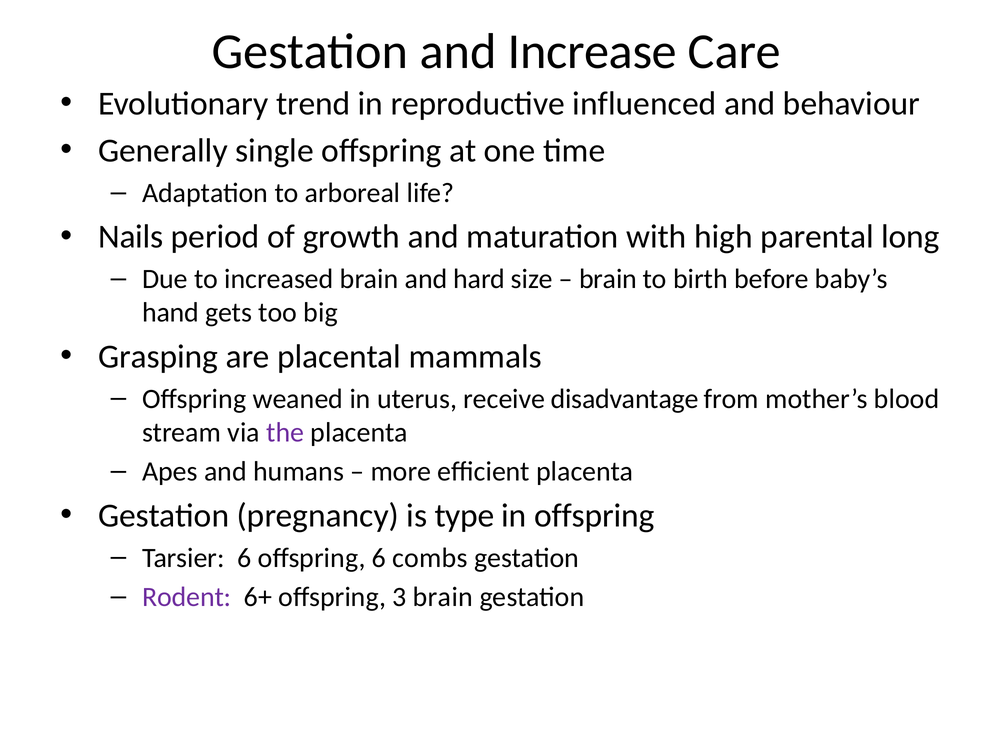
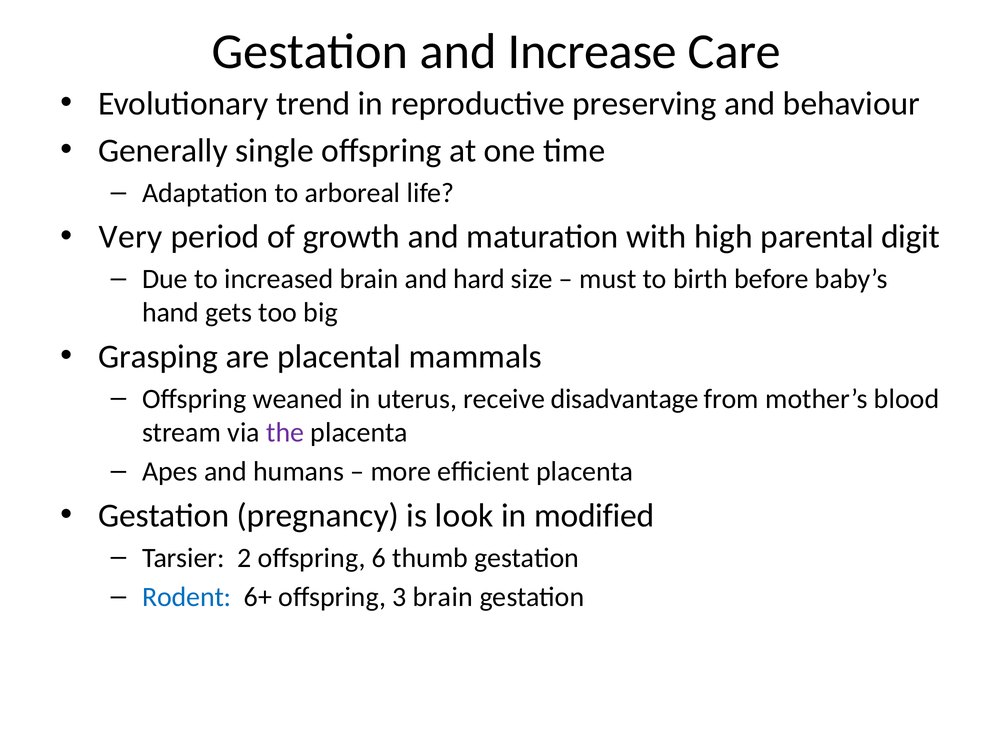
influenced: influenced -> preserving
Nails: Nails -> Very
long: long -> digit
brain at (608, 279): brain -> must
type: type -> look
in offspring: offspring -> modified
Tarsier 6: 6 -> 2
combs: combs -> thumb
Rodent colour: purple -> blue
